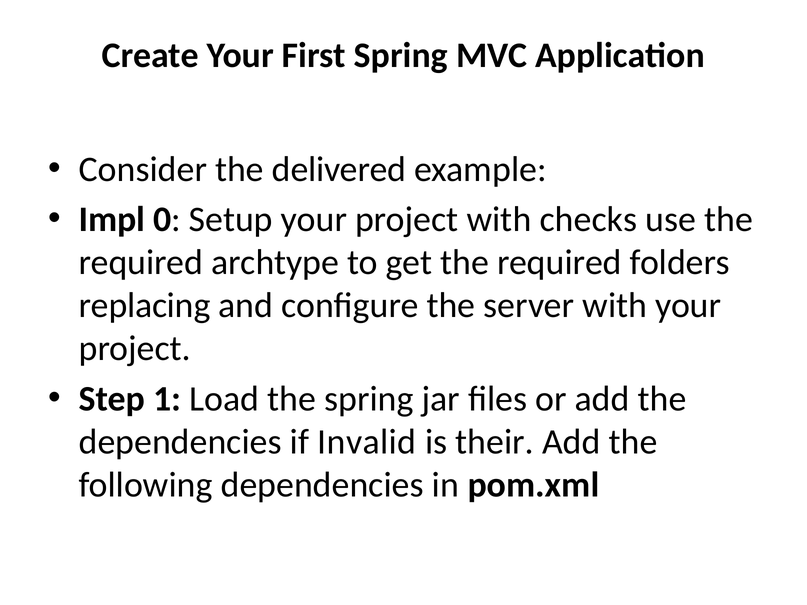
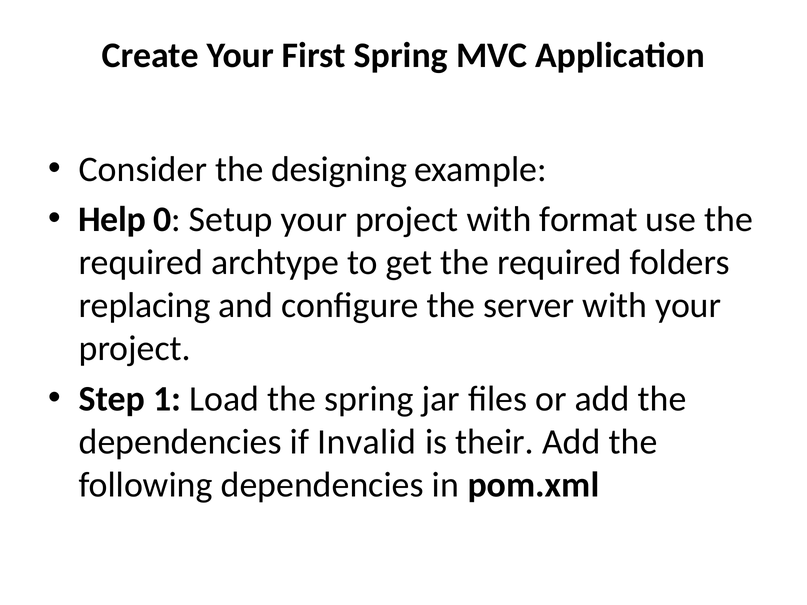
delivered: delivered -> designing
Impl: Impl -> Help
checks: checks -> format
